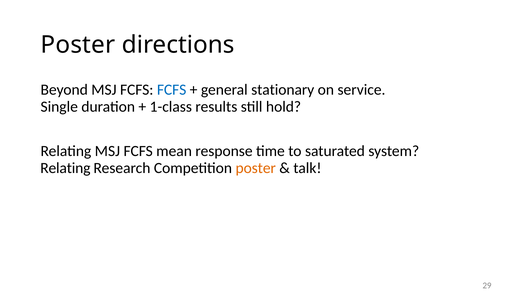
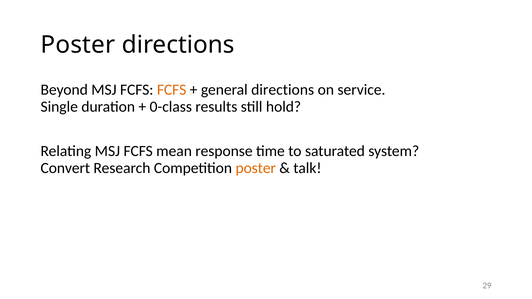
FCFS at (172, 90) colour: blue -> orange
general stationary: stationary -> directions
1-class: 1-class -> 0-class
Relating at (65, 168): Relating -> Convert
